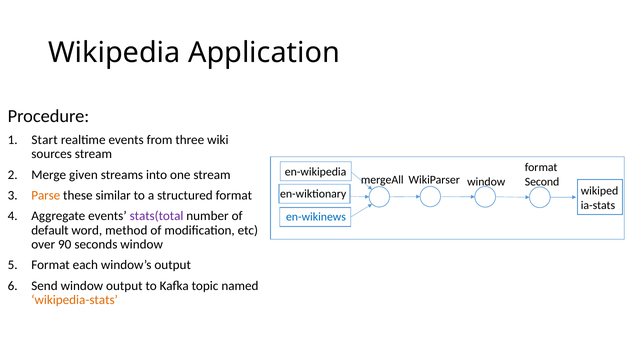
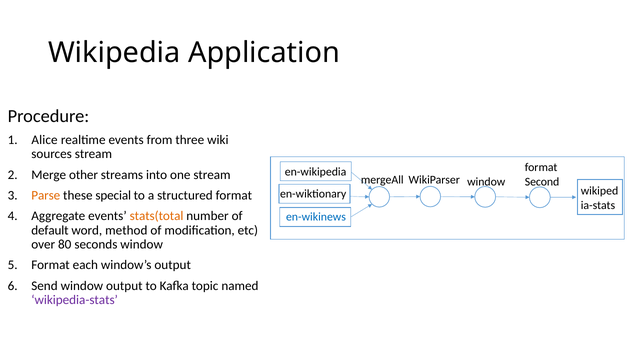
Start: Start -> Alice
given: given -> other
similar: similar -> special
stats(total colour: purple -> orange
90: 90 -> 80
wikipedia-stats colour: orange -> purple
